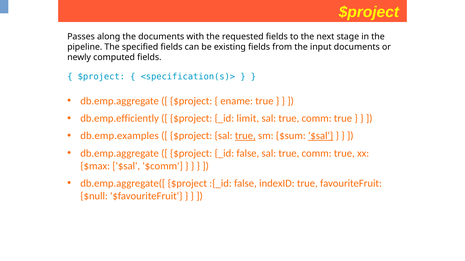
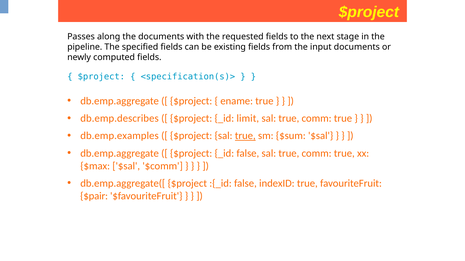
db.emp.efficiently: db.emp.efficiently -> db.emp.describes
$sal at (321, 136) underline: present -> none
$null: $null -> $pair
